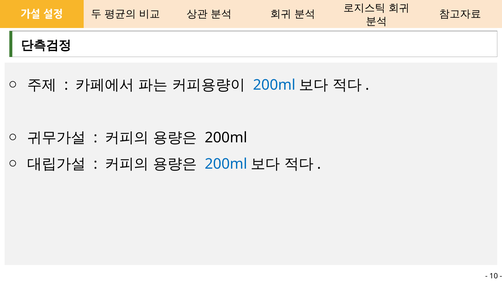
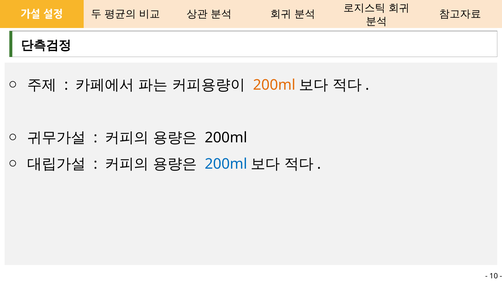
200ml at (274, 85) colour: blue -> orange
